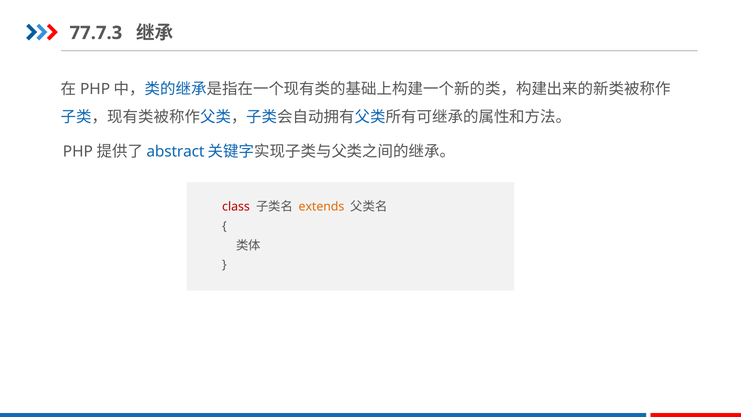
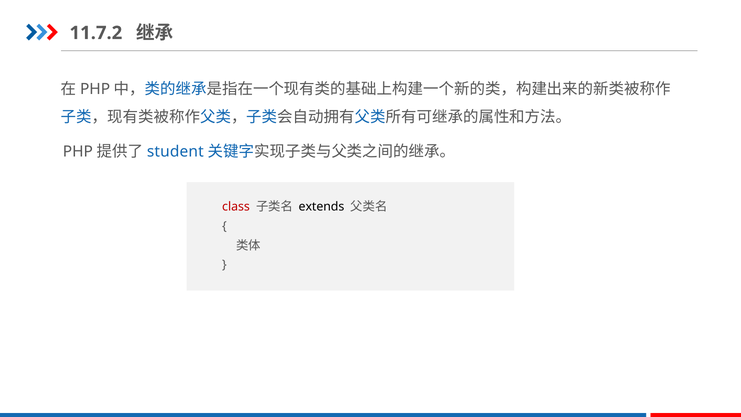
77.7.3: 77.7.3 -> 11.7.2
abstract: abstract -> student
extends colour: orange -> black
